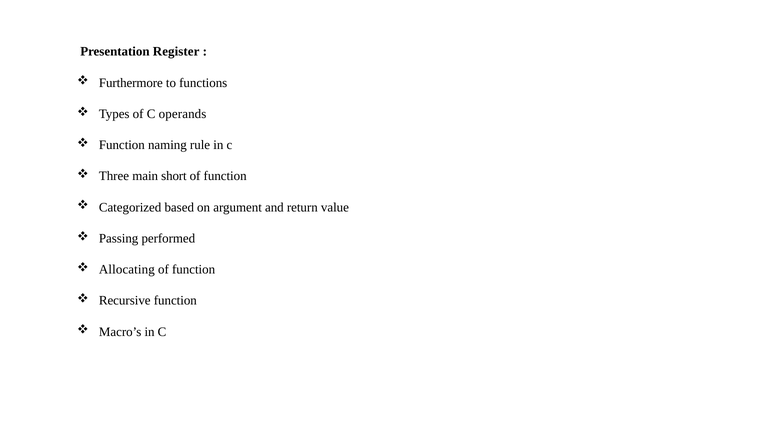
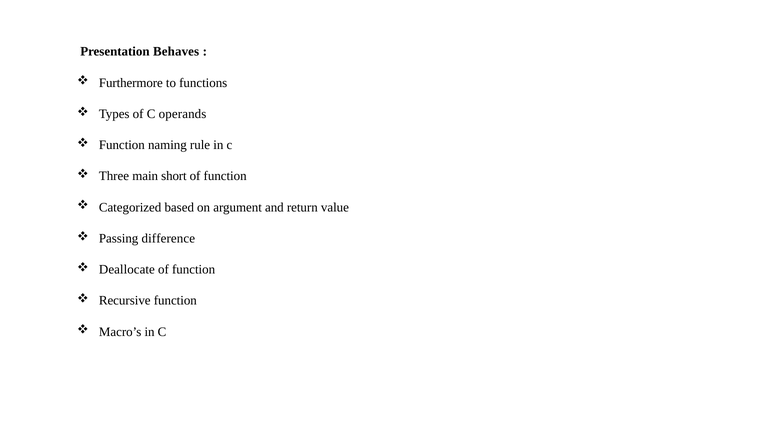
Register: Register -> Behaves
performed: performed -> difference
Allocating: Allocating -> Deallocate
